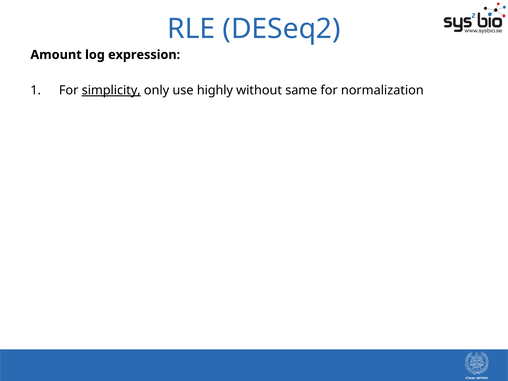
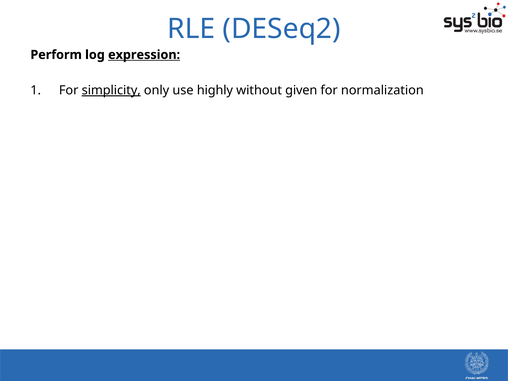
Amount: Amount -> Perform
expression underline: none -> present
same: same -> given
